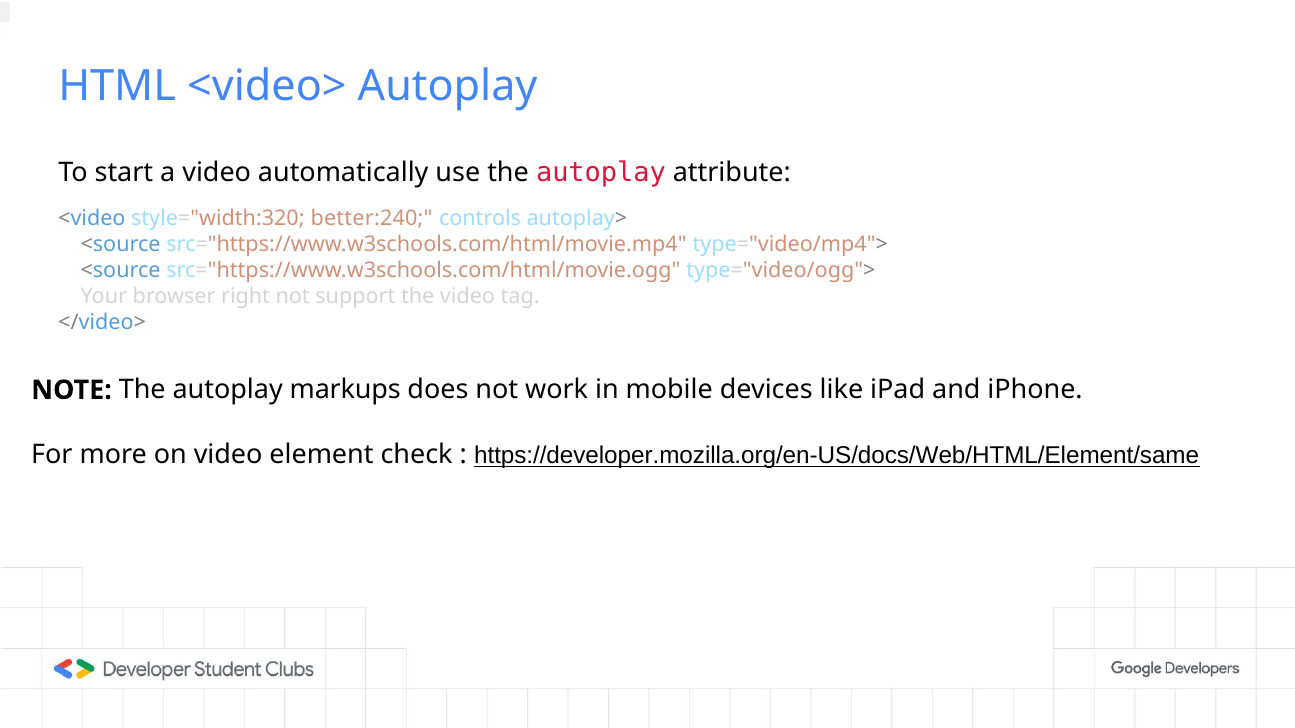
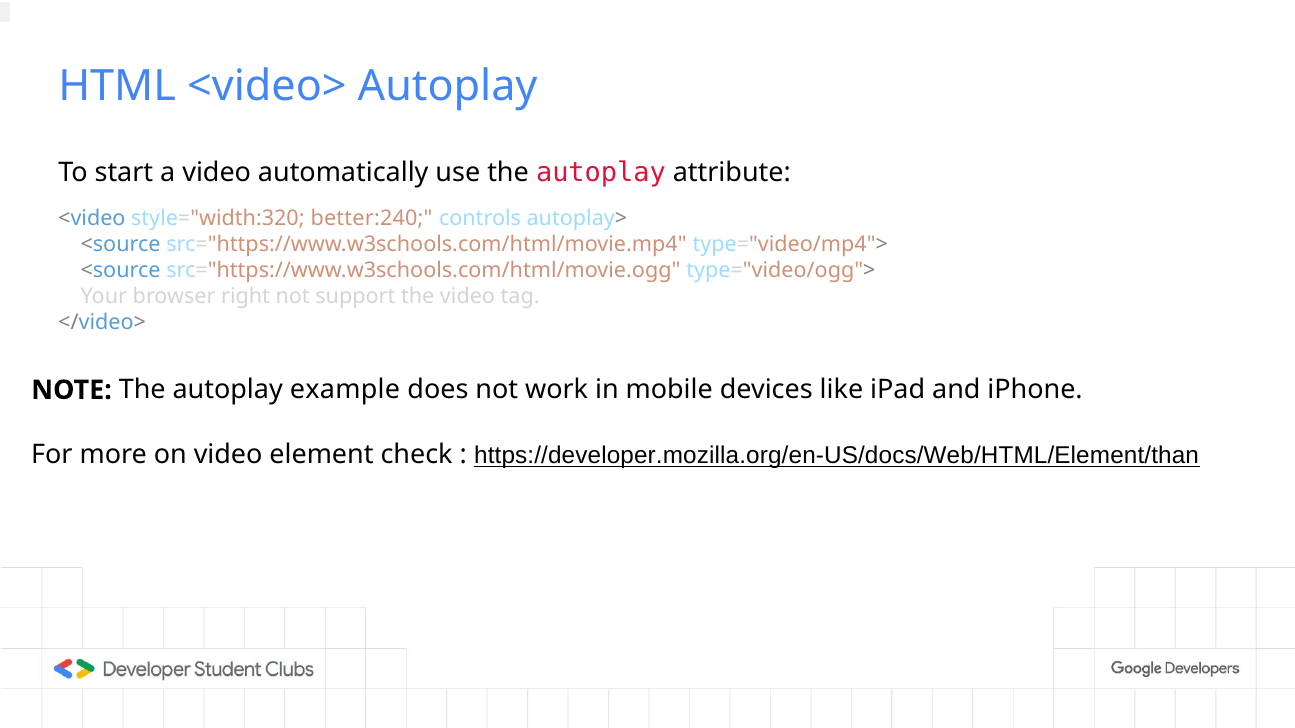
markups: markups -> example
https://developer.mozilla.org/en-US/docs/Web/HTML/Element/same: https://developer.mozilla.org/en-US/docs/Web/HTML/Element/same -> https://developer.mozilla.org/en-US/docs/Web/HTML/Element/than
